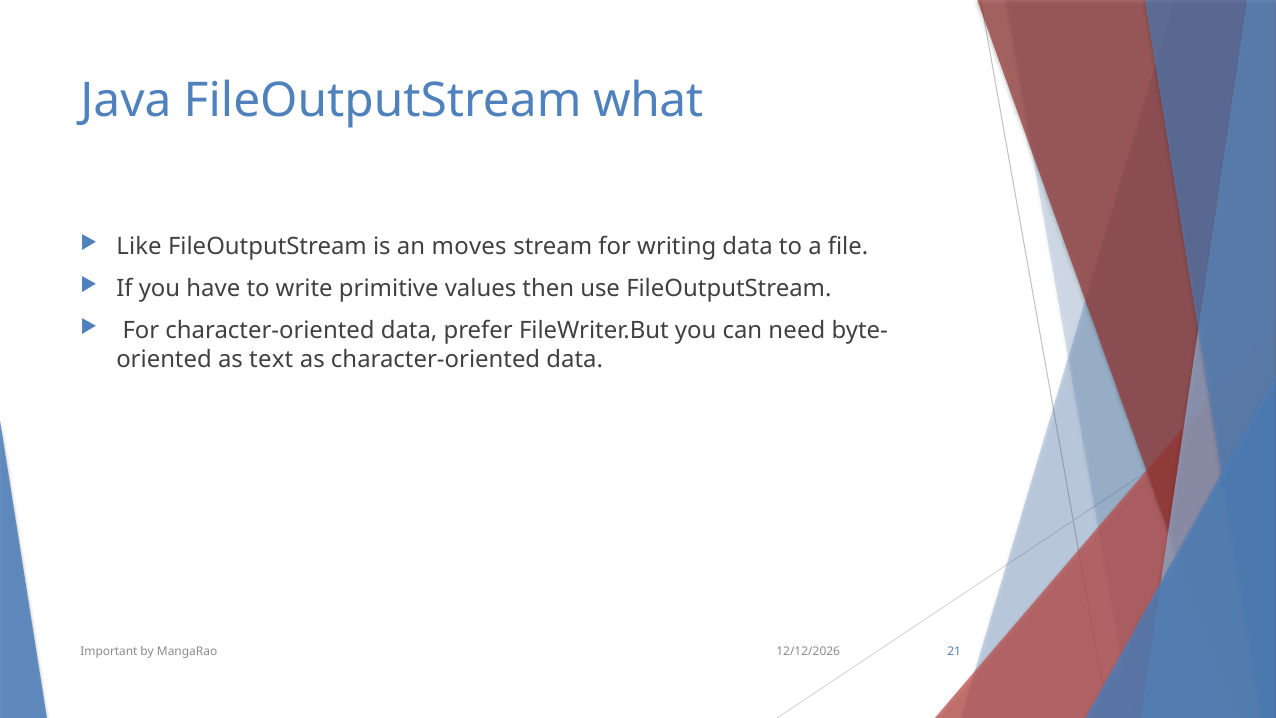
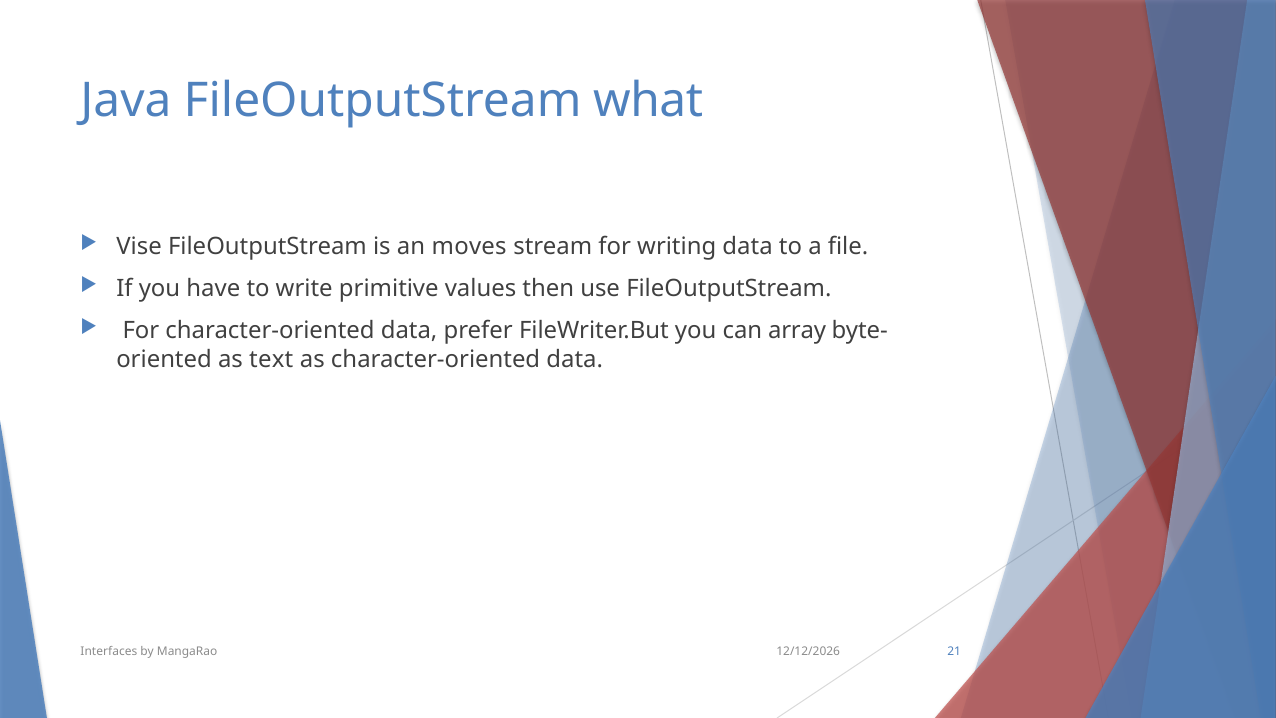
Like: Like -> Vise
need: need -> array
Important: Important -> Interfaces
